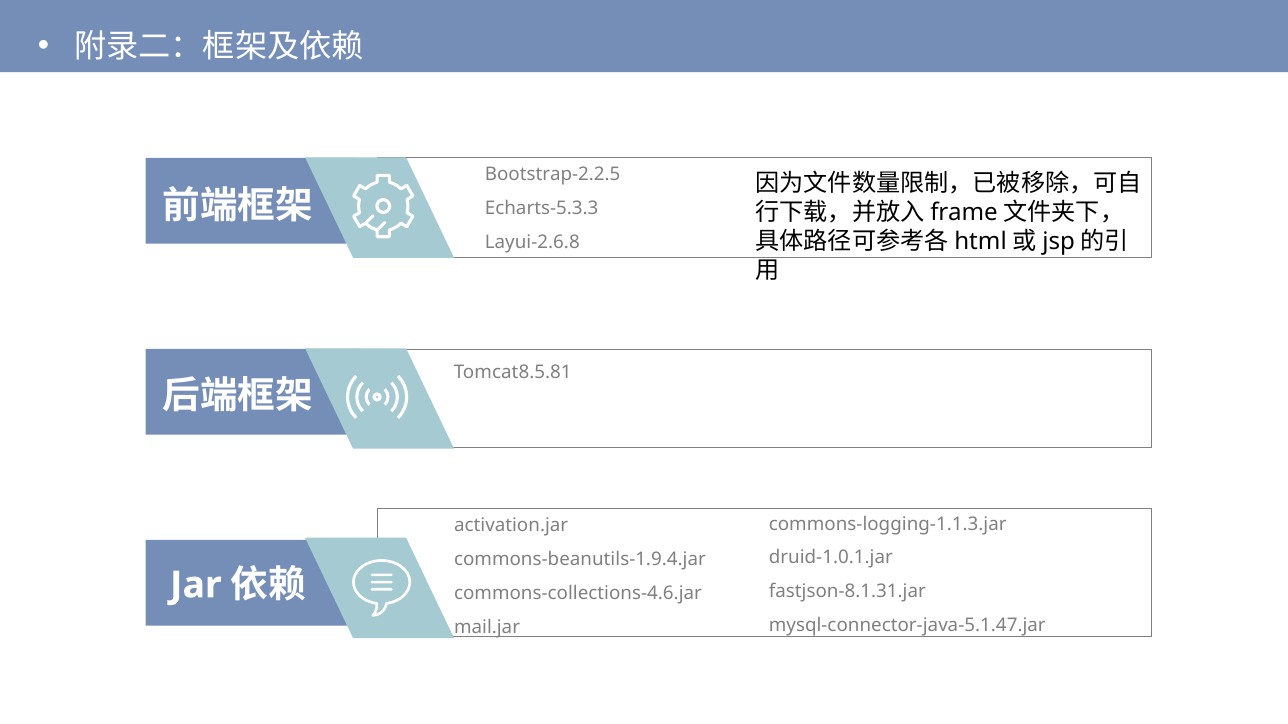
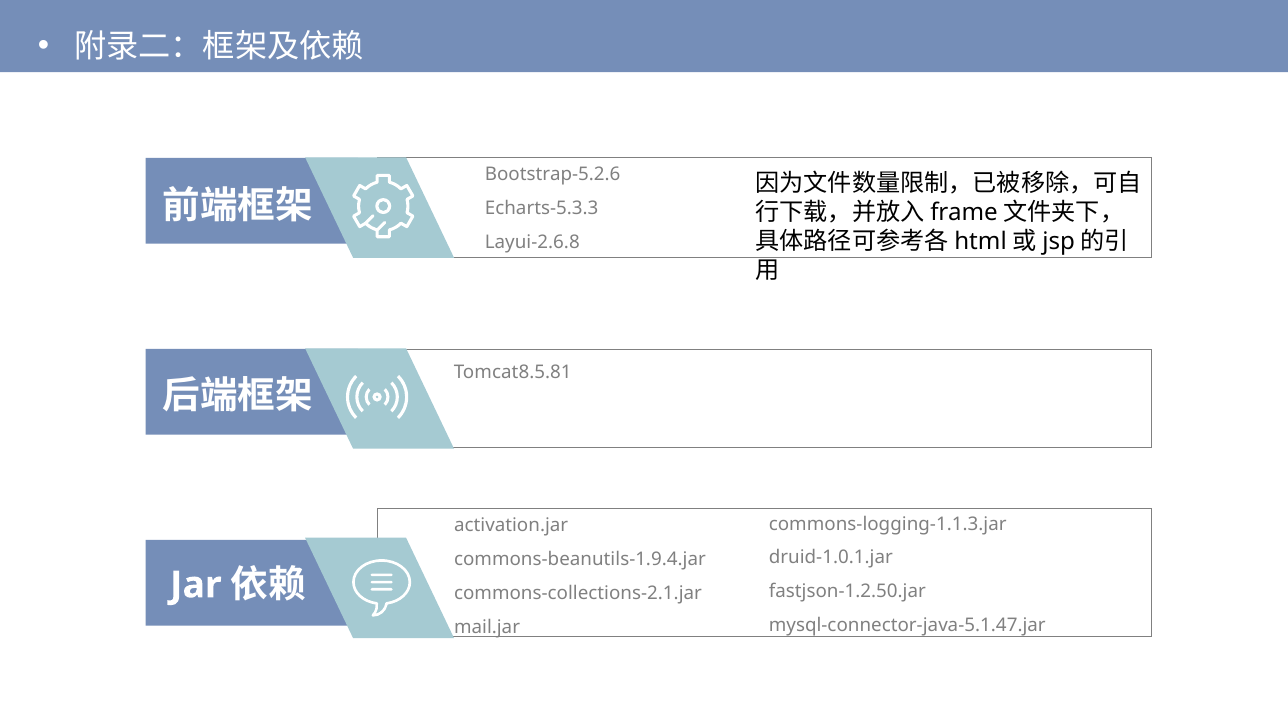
Bootstrap-2.2.5: Bootstrap-2.2.5 -> Bootstrap-5.2.6
fastjson-8.1.31.jar: fastjson-8.1.31.jar -> fastjson-1.2.50.jar
commons-collections-4.6.jar: commons-collections-4.6.jar -> commons-collections-2.1.jar
